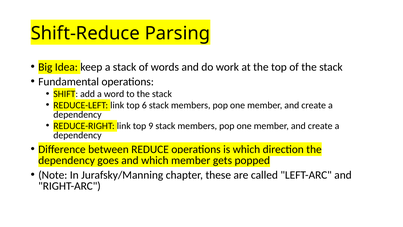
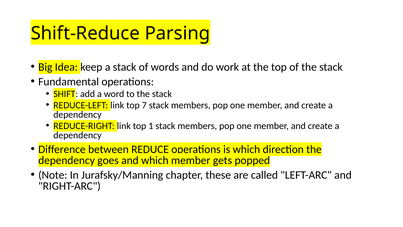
6: 6 -> 7
9: 9 -> 1
